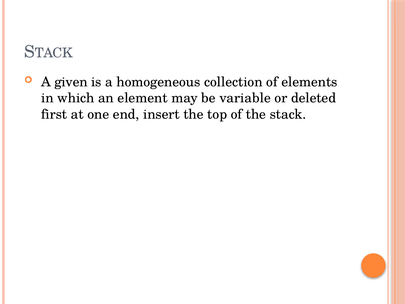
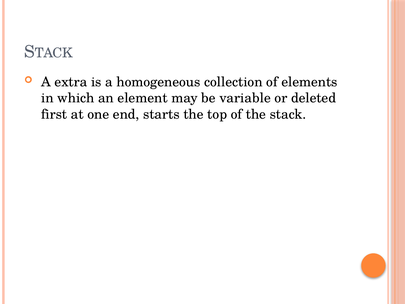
given: given -> extra
insert: insert -> starts
